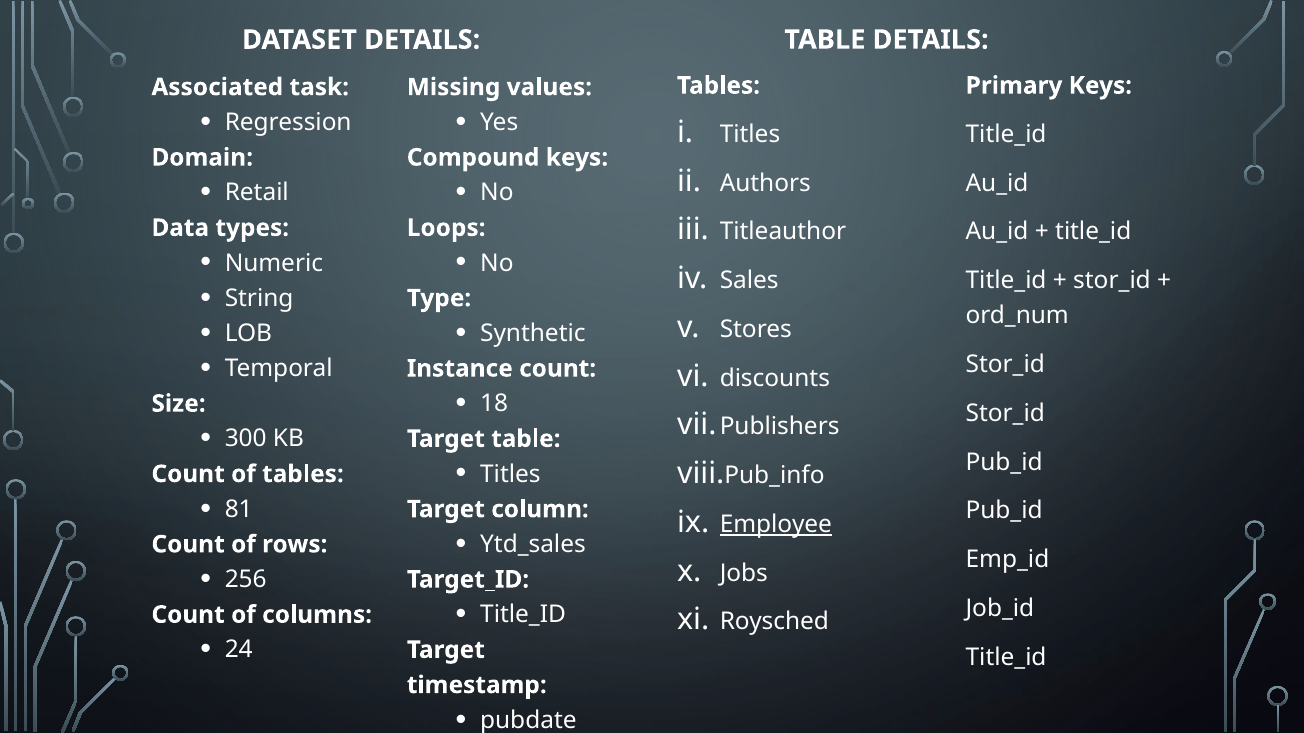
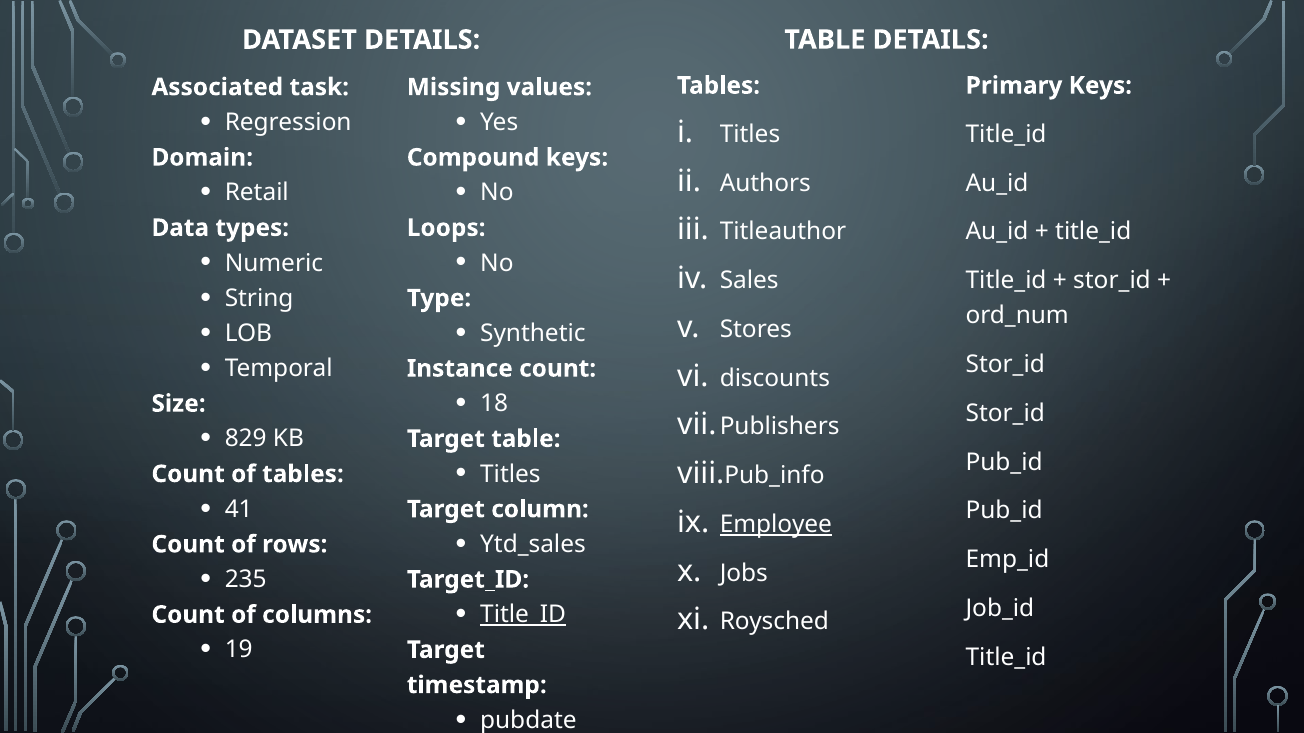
300: 300 -> 829
81: 81 -> 41
256: 256 -> 235
Title_ID at (523, 615) underline: none -> present
24: 24 -> 19
